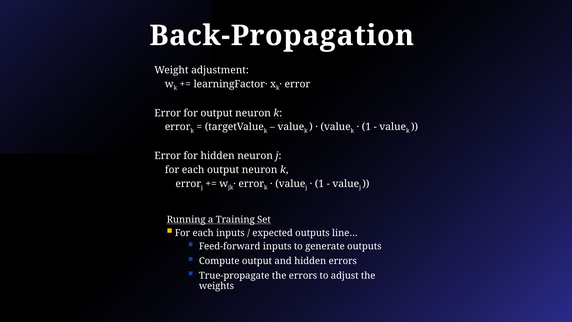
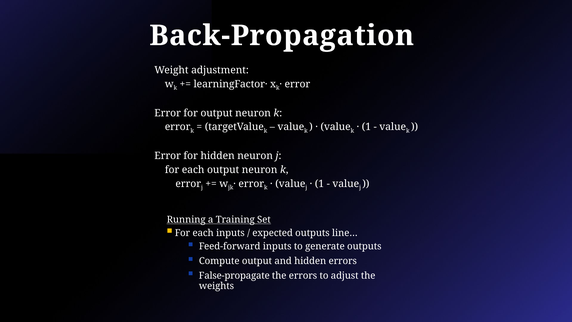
True-propagate: True-propagate -> False-propagate
